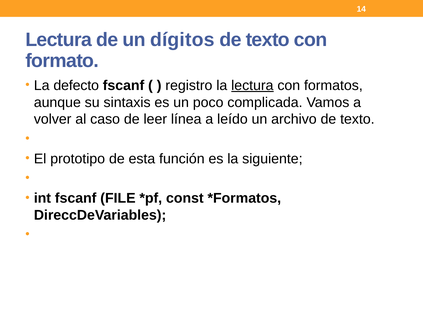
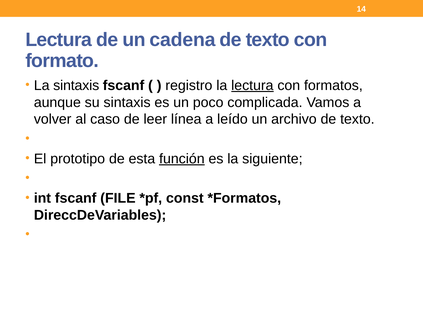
dígitos: dígitos -> cadena
La defecto: defecto -> sintaxis
función underline: none -> present
